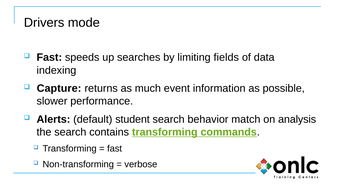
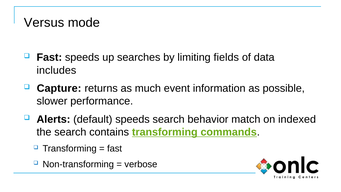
Drivers: Drivers -> Versus
indexing: indexing -> includes
default student: student -> speeds
analysis: analysis -> indexed
